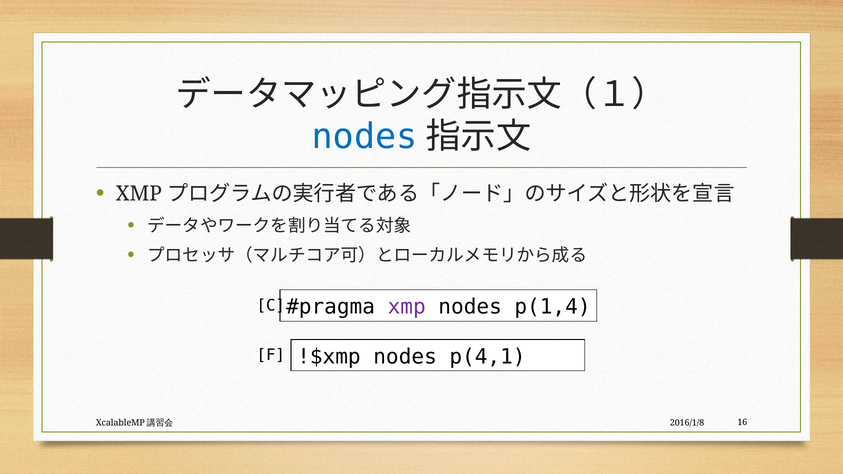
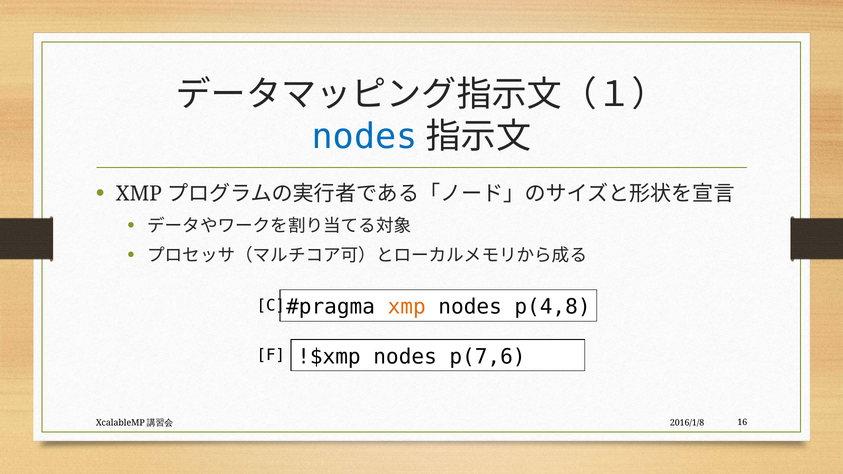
xmp at (407, 307) colour: purple -> orange
p(1,4: p(1,4 -> p(4,8
p(4,1: p(4,1 -> p(7,6
